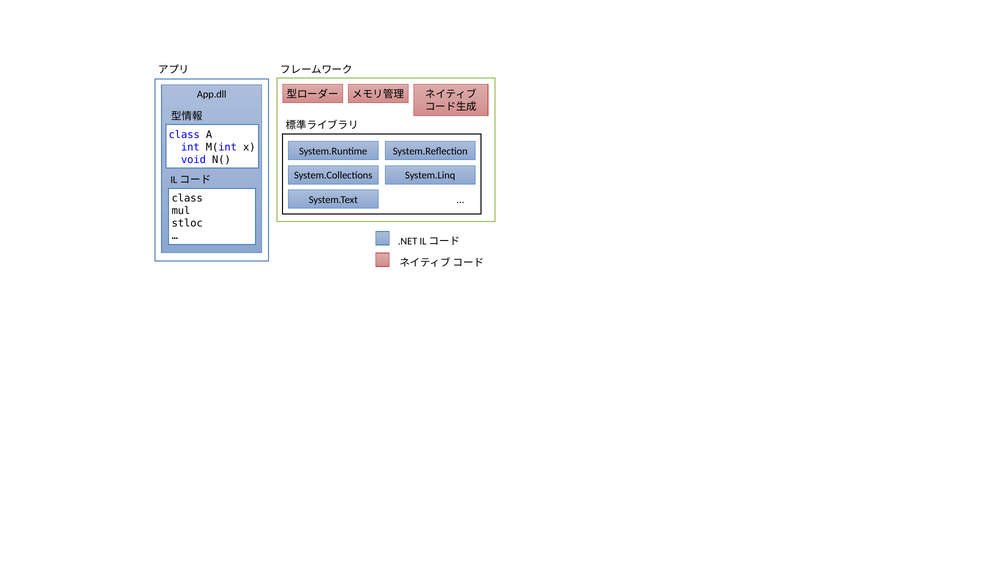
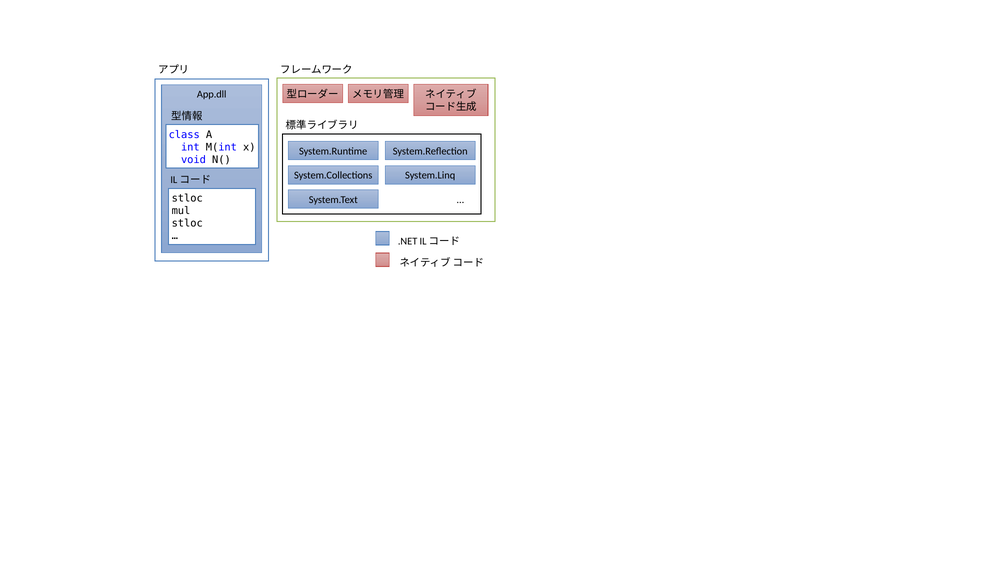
class at (187, 199): class -> stloc
